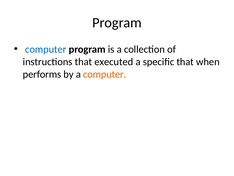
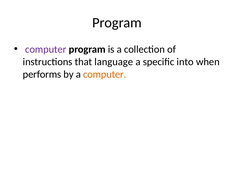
computer at (46, 49) colour: blue -> purple
executed: executed -> language
specific that: that -> into
